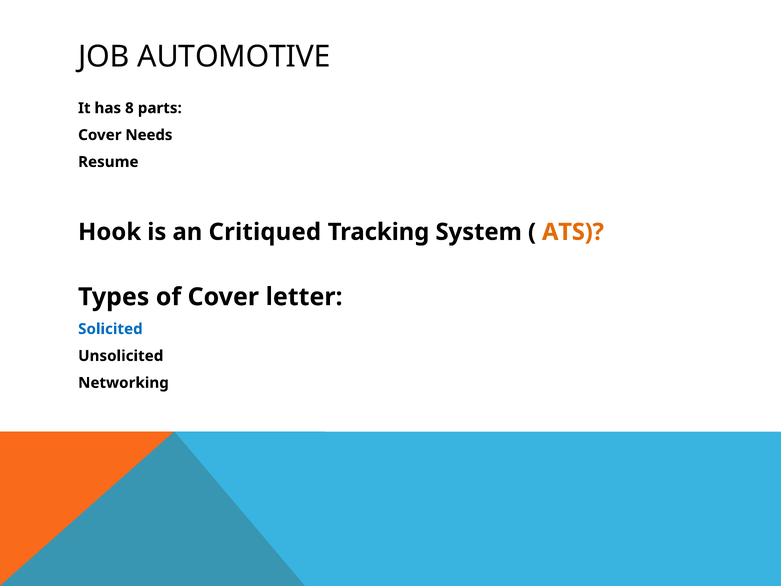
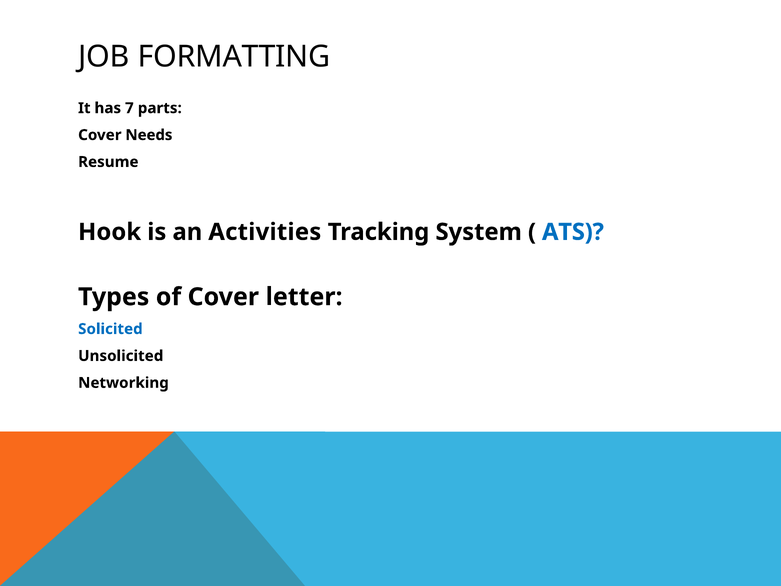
AUTOMOTIVE: AUTOMOTIVE -> FORMATTING
8: 8 -> 7
Critiqued: Critiqued -> Activities
ATS colour: orange -> blue
